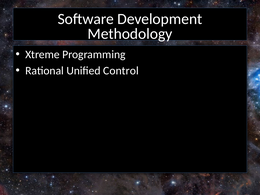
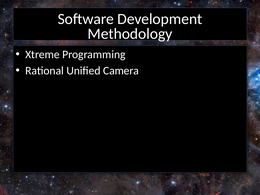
Control: Control -> Camera
